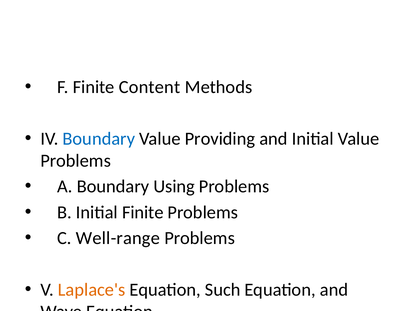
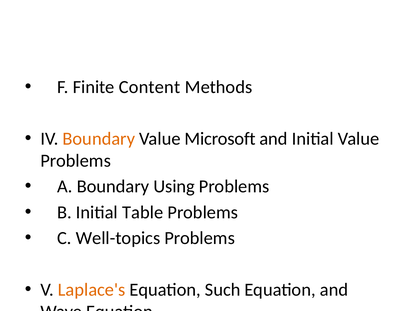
Boundary at (99, 139) colour: blue -> orange
Providing: Providing -> Microsoft
Initial Finite: Finite -> Table
Well-range: Well-range -> Well-topics
